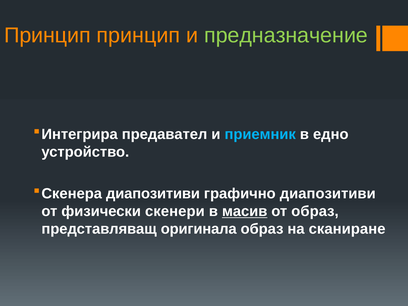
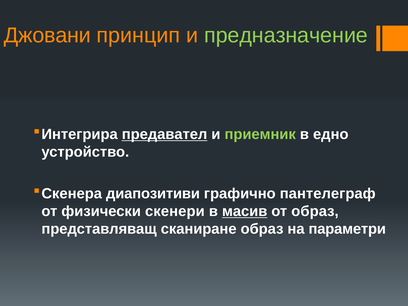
Принцип at (47, 35): Принцип -> Джовани
предавател underline: none -> present
приемник colour: light blue -> light green
графично диапозитиви: диапозитиви -> пантелеграф
оригинала: оригинала -> сканиране
сканиране: сканиране -> параметри
